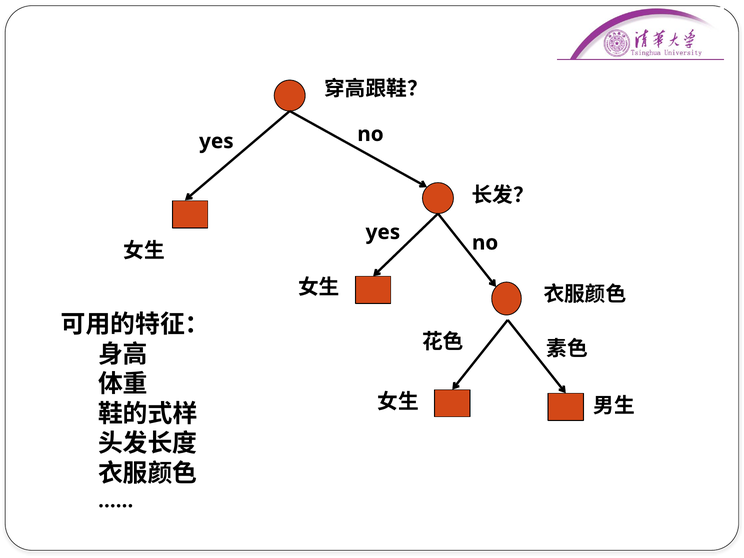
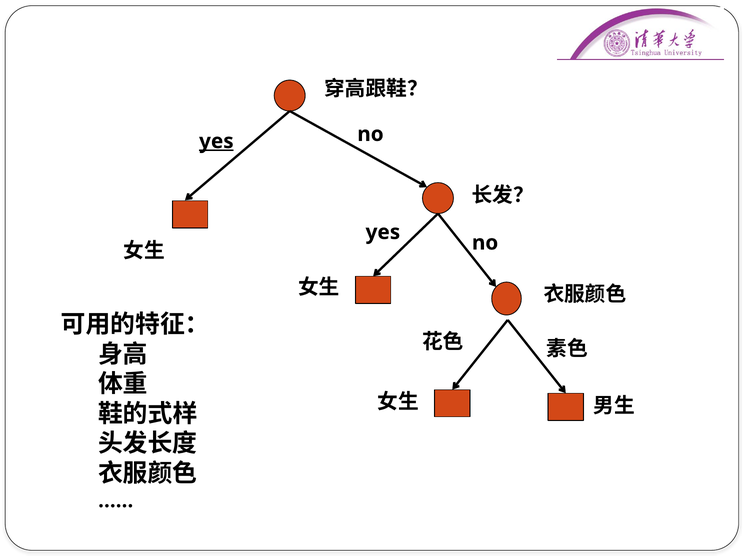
yes at (216, 141) underline: none -> present
